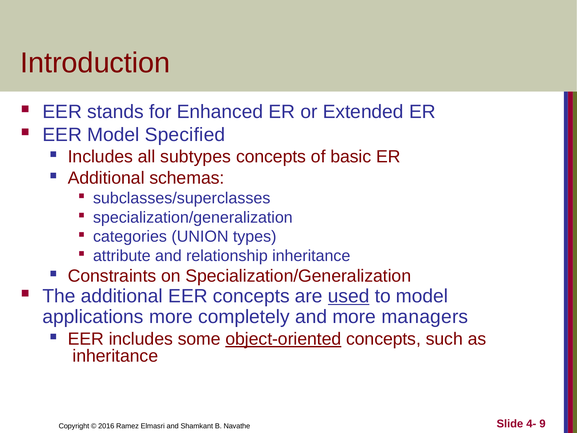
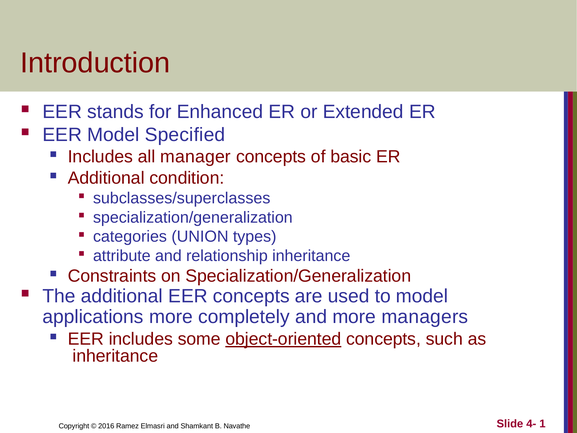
subtypes: subtypes -> manager
schemas: schemas -> condition
used underline: present -> none
9: 9 -> 1
